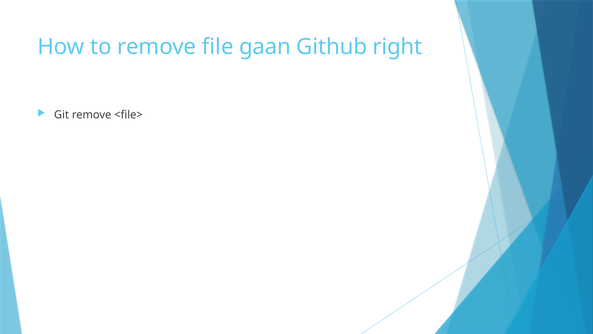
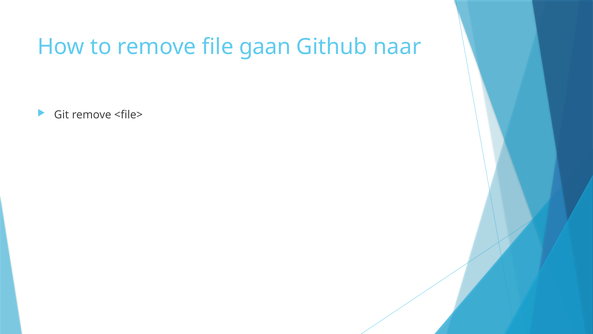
right: right -> naar
